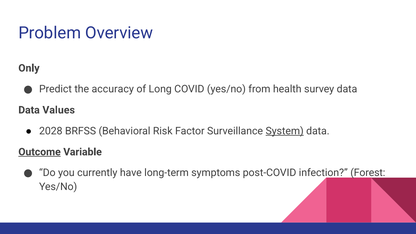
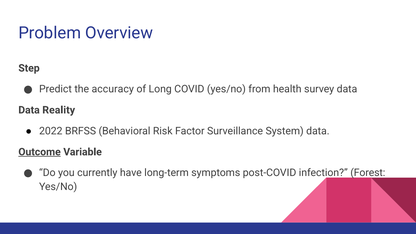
Only: Only -> Step
Values: Values -> Reality
2028: 2028 -> 2022
System underline: present -> none
